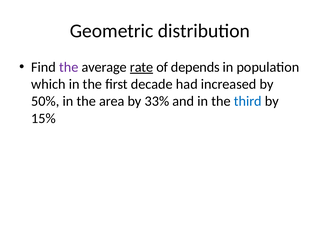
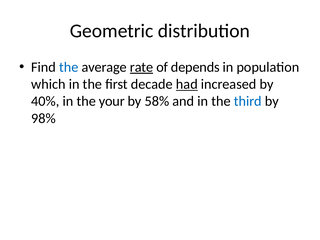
the at (69, 67) colour: purple -> blue
had underline: none -> present
50%: 50% -> 40%
area: area -> your
33%: 33% -> 58%
15%: 15% -> 98%
